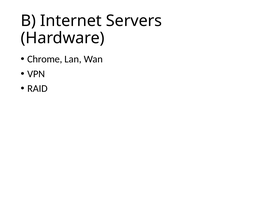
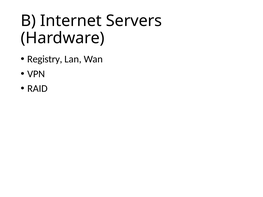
Chrome: Chrome -> Registry
